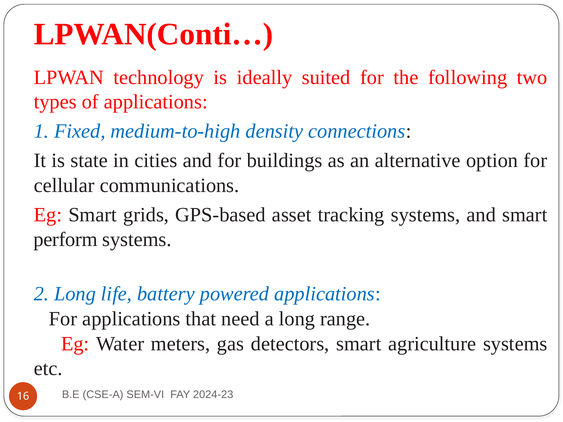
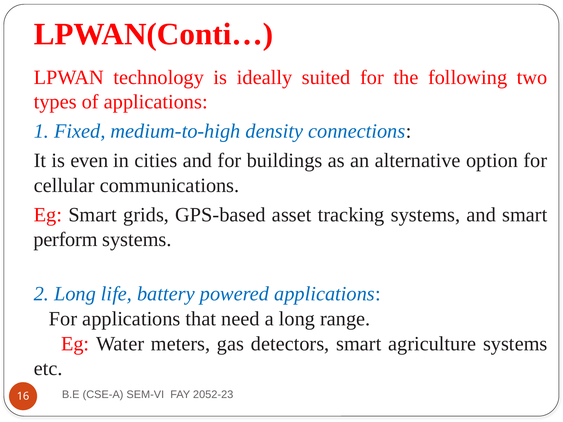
state: state -> even
2024-23: 2024-23 -> 2052-23
